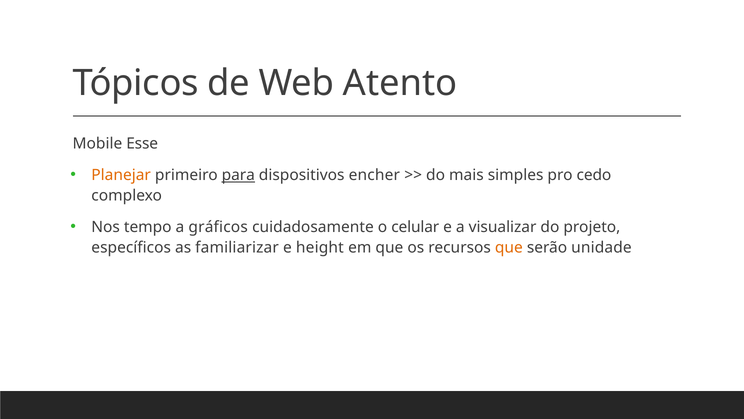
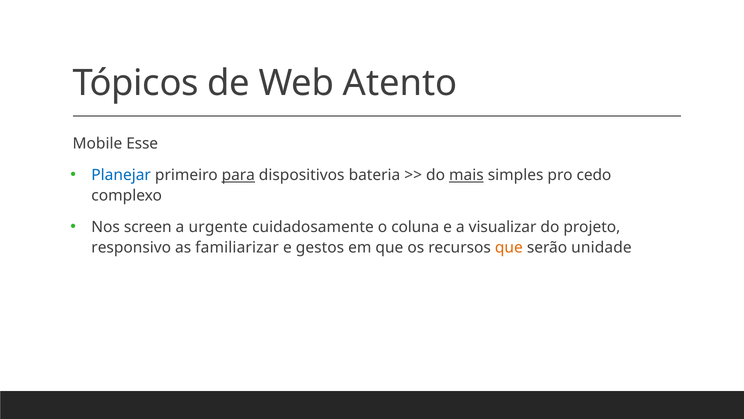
Planejar colour: orange -> blue
encher: encher -> bateria
mais underline: none -> present
tempo: tempo -> screen
gráficos: gráficos -> urgente
celular: celular -> coluna
específicos: específicos -> responsivo
height: height -> gestos
